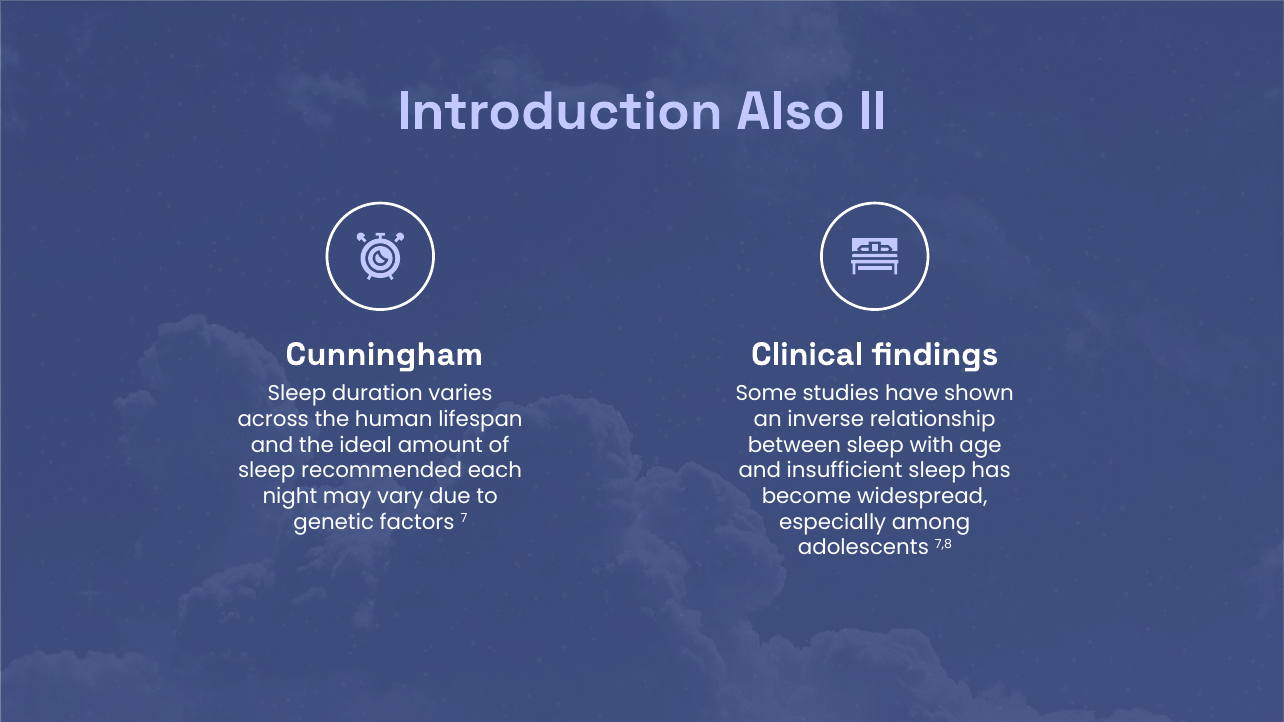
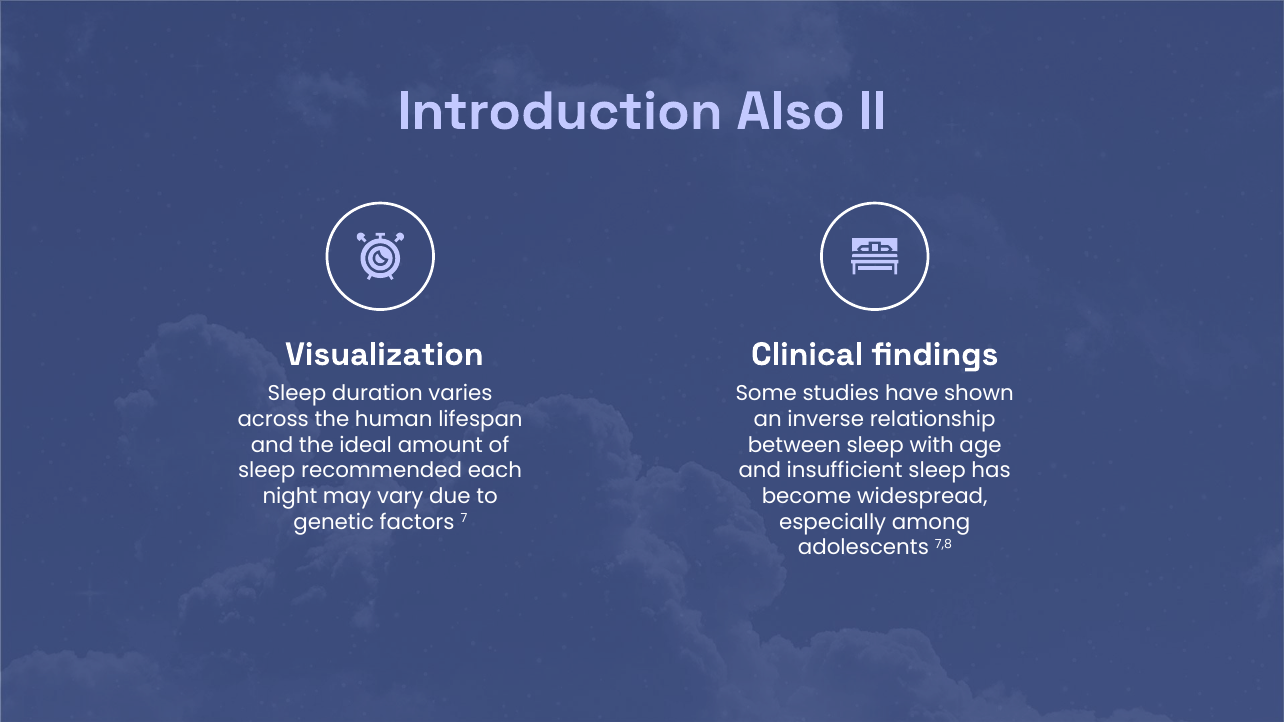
Cunningham: Cunningham -> Visualization
